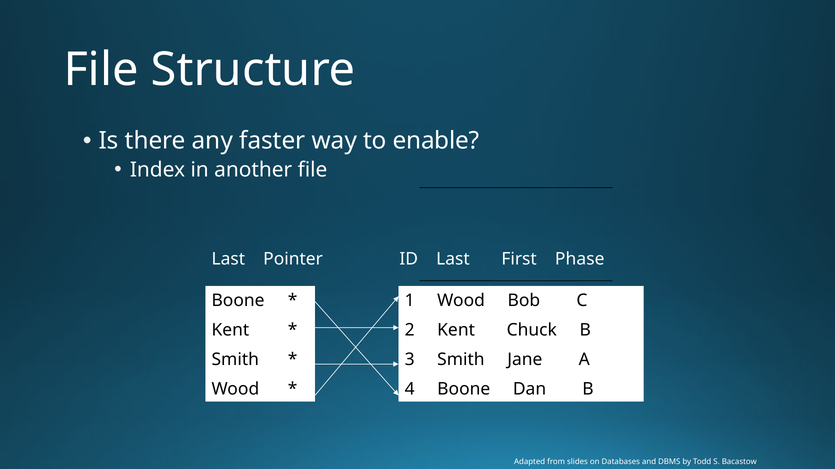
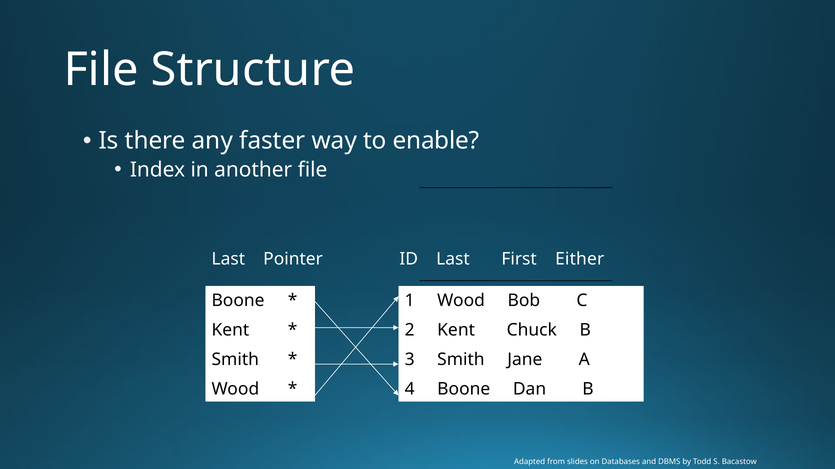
Phase: Phase -> Either
